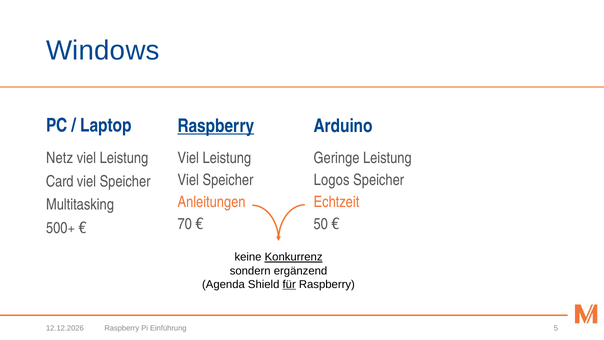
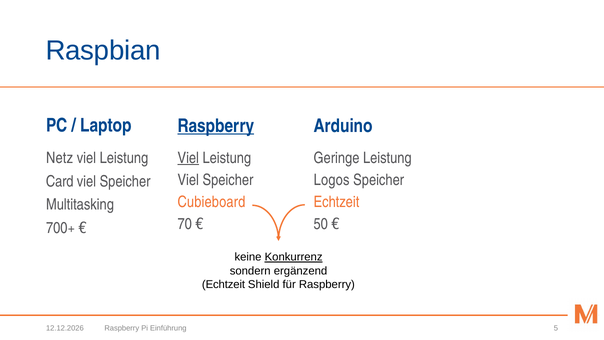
Windows: Windows -> Raspbian
Viel at (188, 158) underline: none -> present
Anleitungen: Anleitungen -> Cubieboard
500+: 500+ -> 700+
Agenda at (223, 284): Agenda -> Echtzeit
für underline: present -> none
